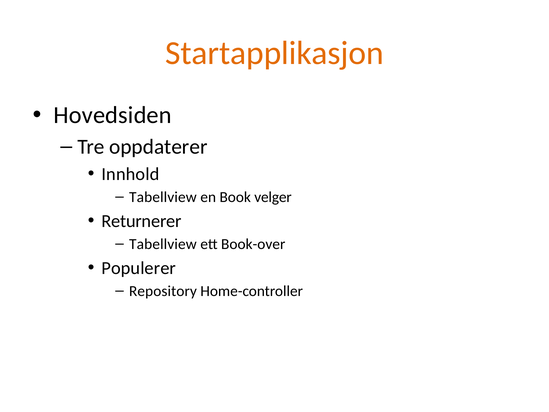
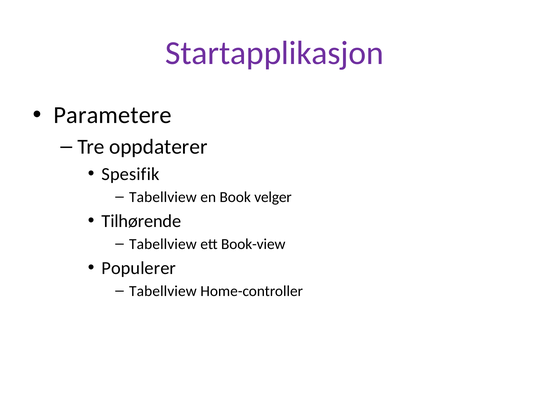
Startapplikasjon colour: orange -> purple
Hovedsiden: Hovedsiden -> Parametere
Innhold: Innhold -> Spesifik
Returnerer: Returnerer -> Tilhørende
Book-over: Book-over -> Book-view
Repository at (163, 291): Repository -> Tabellview
